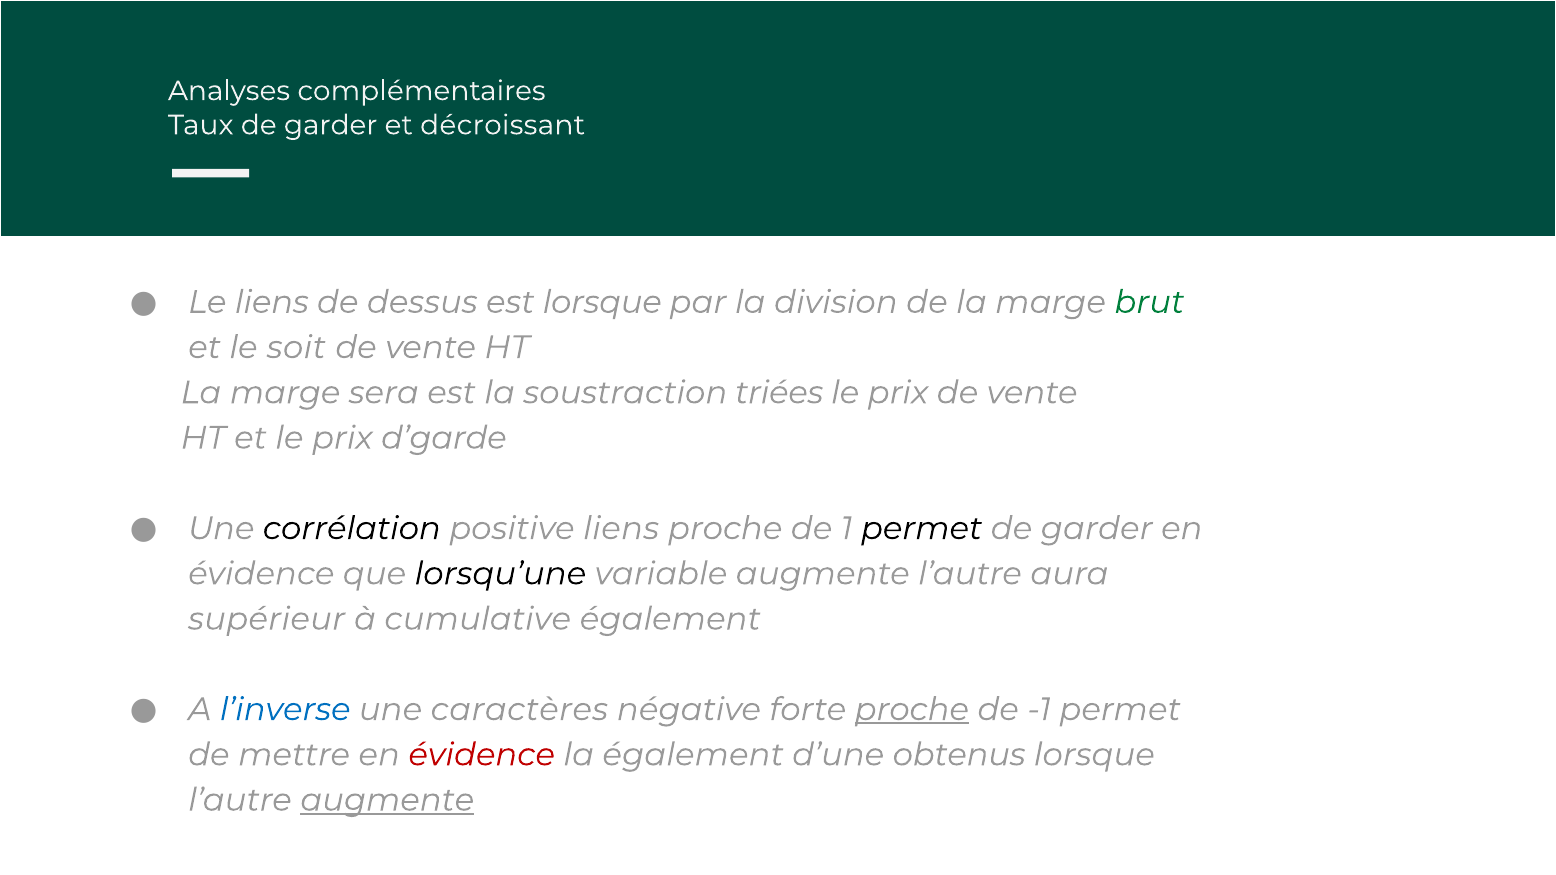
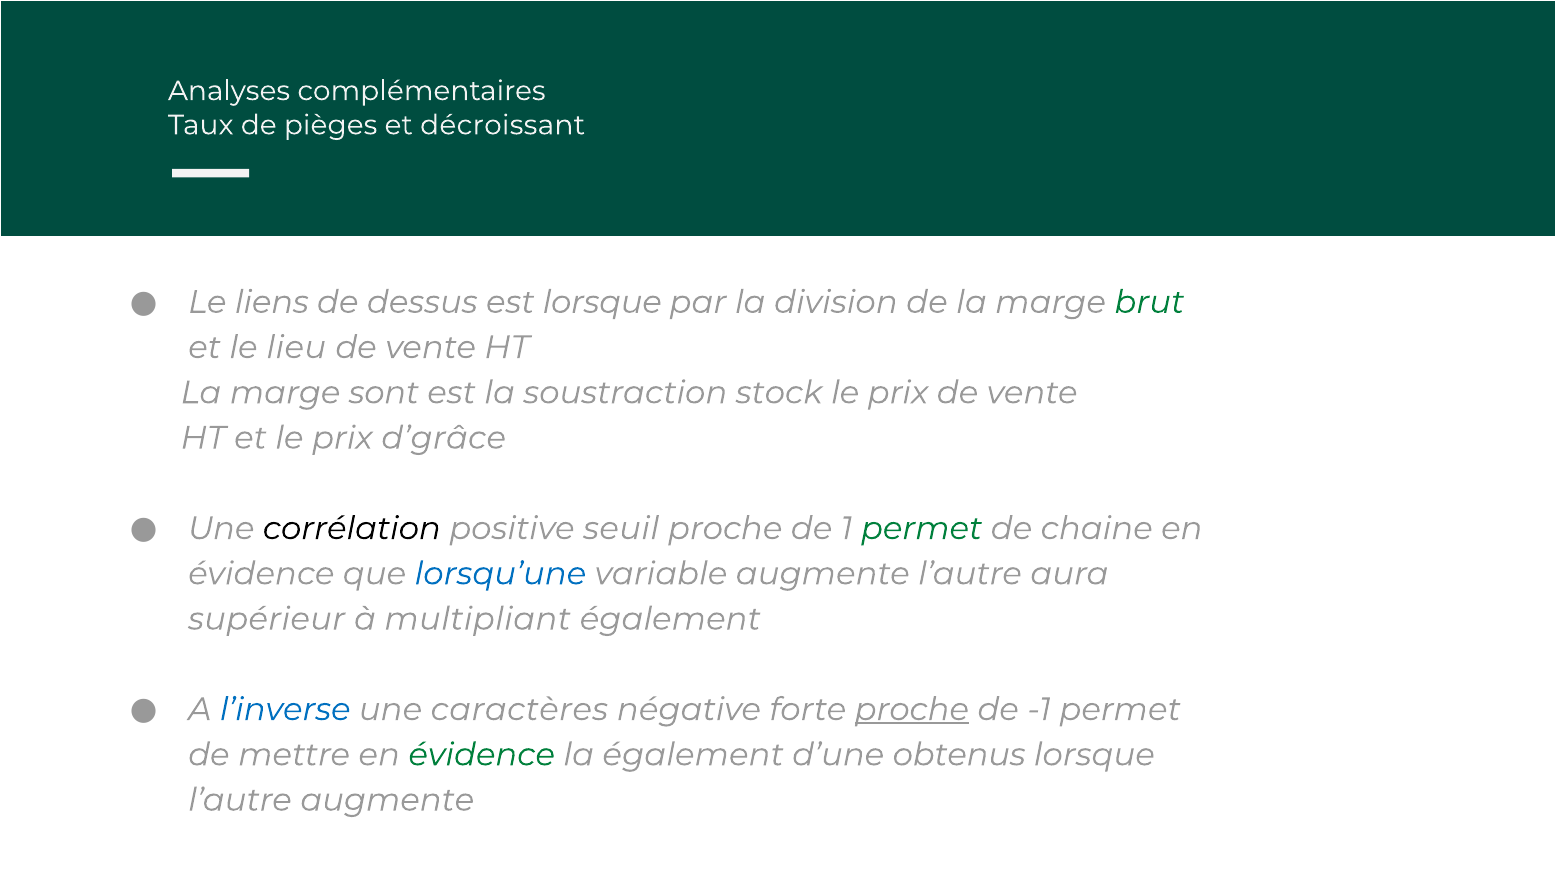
Taux de garder: garder -> pièges
soit: soit -> lieu
sera: sera -> sont
triées: triées -> stock
d’garde: d’garde -> d’grâce
positive liens: liens -> seuil
permet at (922, 529) colour: black -> green
garder at (1097, 529): garder -> chaine
lorsqu’une colour: black -> blue
cumulative: cumulative -> multipliant
évidence at (482, 755) colour: red -> green
augmente at (387, 800) underline: present -> none
